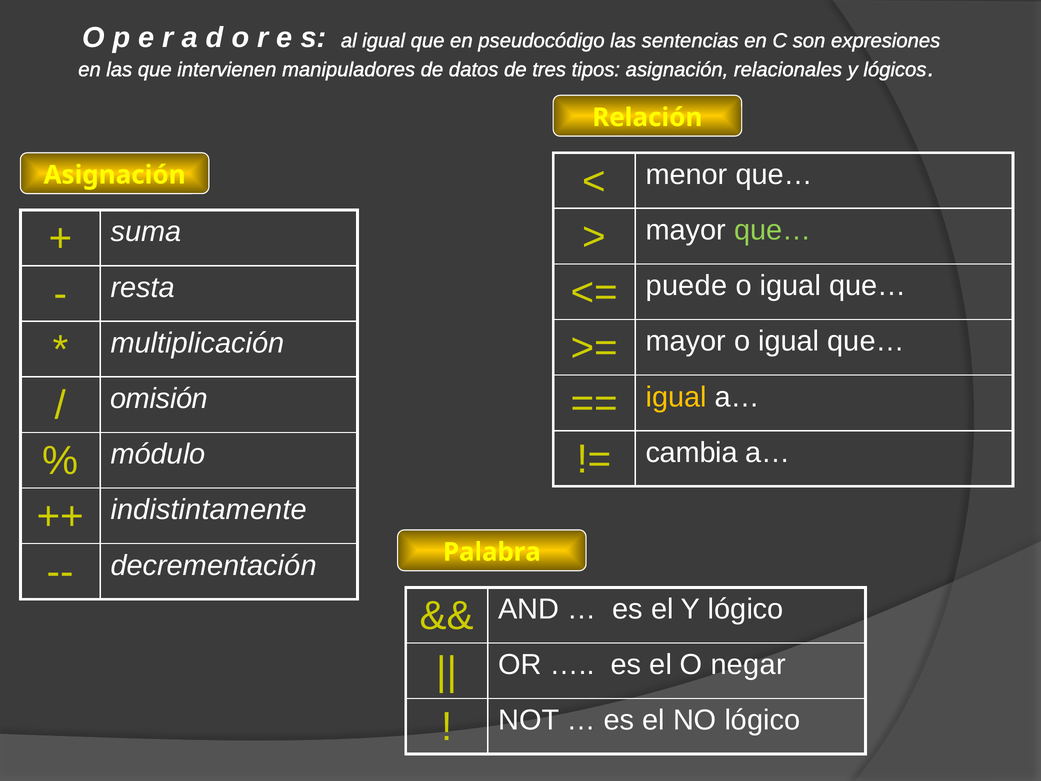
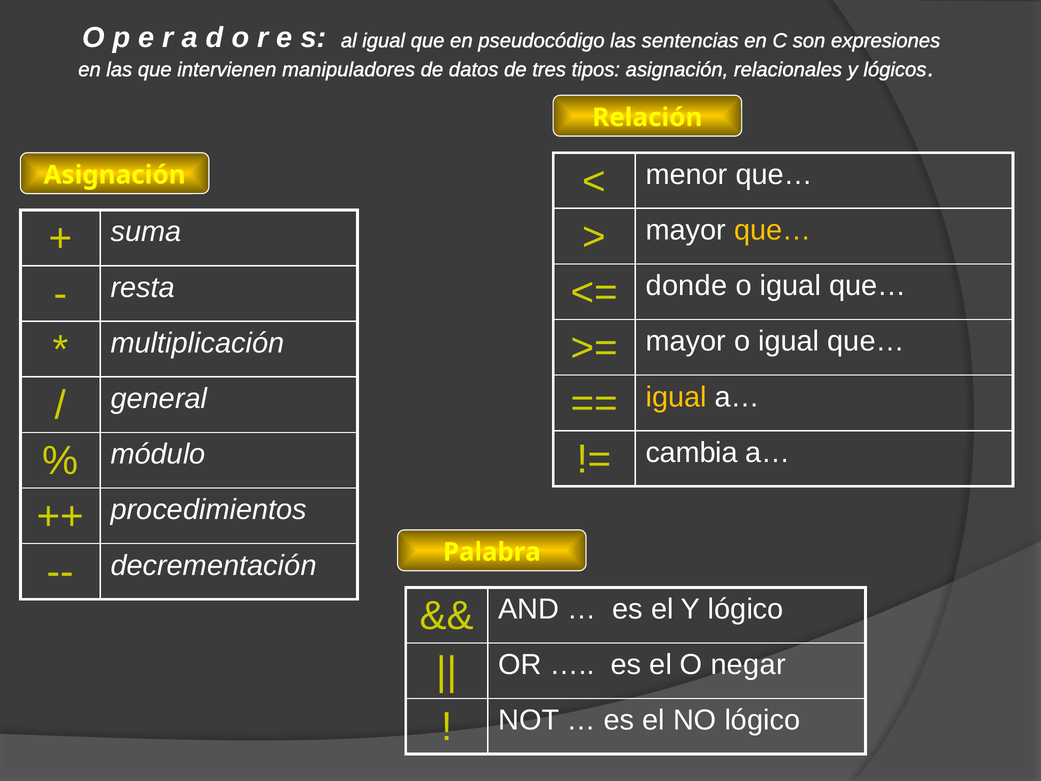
que… at (773, 230) colour: light green -> yellow
puede: puede -> donde
omisión: omisión -> general
indistintamente: indistintamente -> procedimientos
